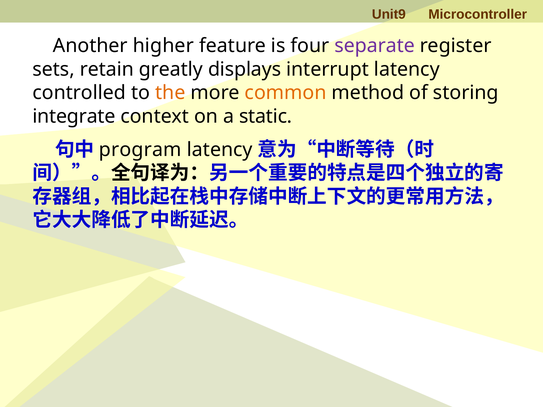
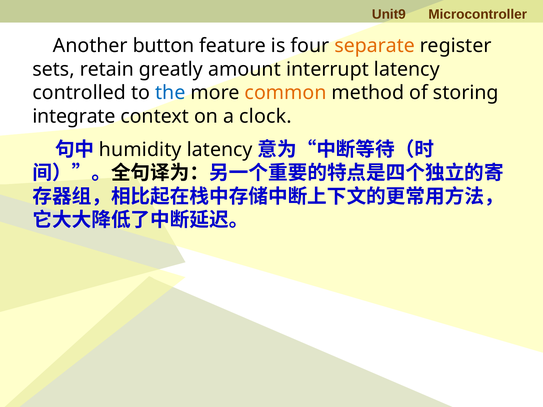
higher: higher -> button
separate colour: purple -> orange
displays: displays -> amount
the colour: orange -> blue
static: static -> clock
program: program -> humidity
